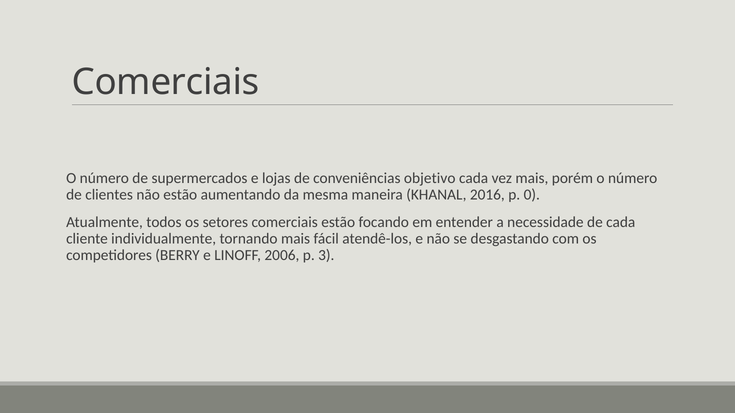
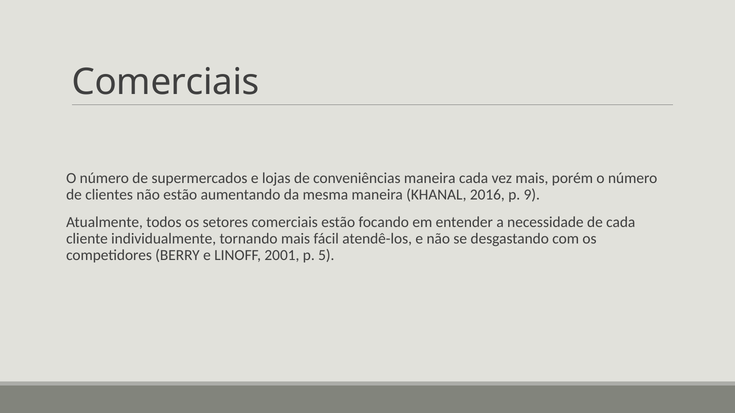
conveniências objetivo: objetivo -> maneira
0: 0 -> 9
2006: 2006 -> 2001
3: 3 -> 5
